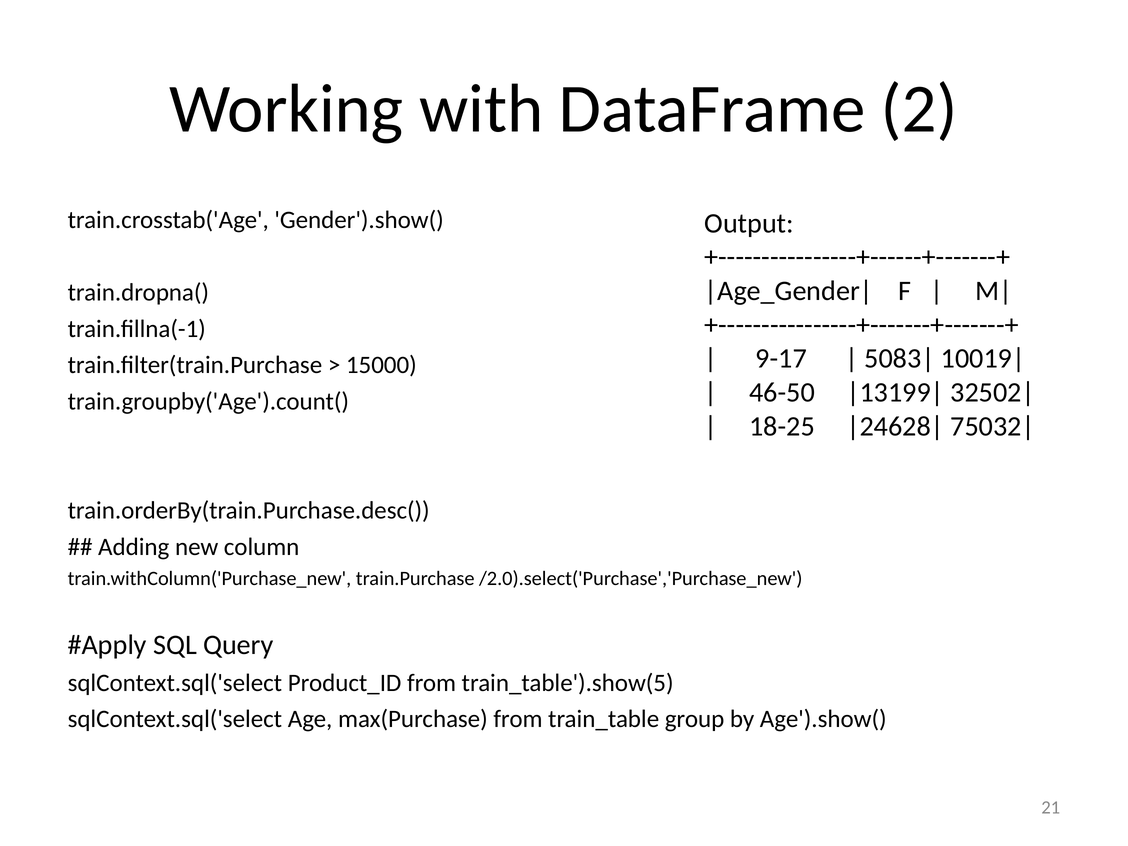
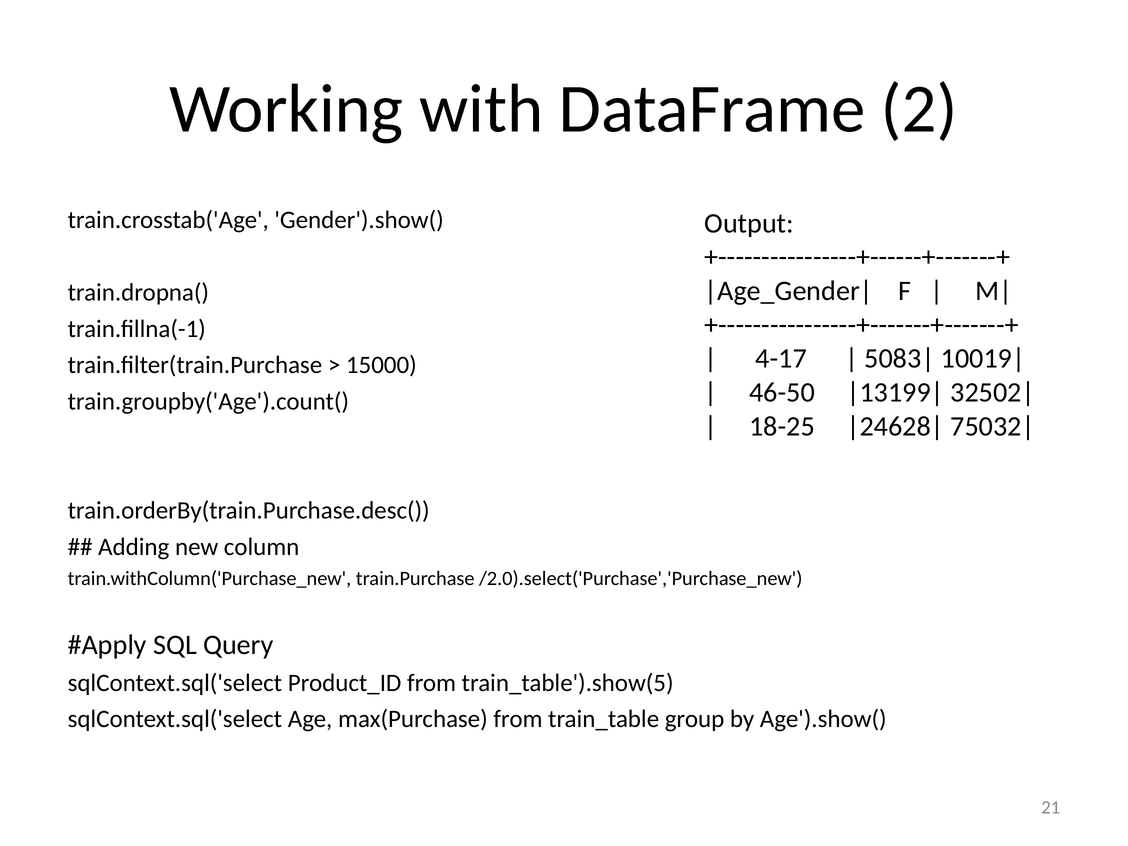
9-17: 9-17 -> 4-17
